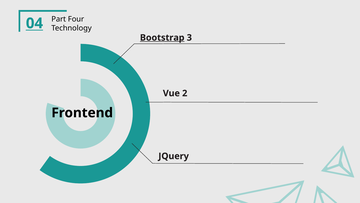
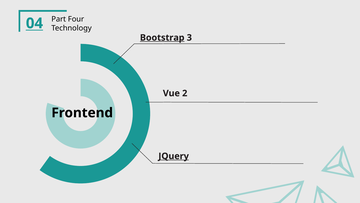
JQuery underline: none -> present
